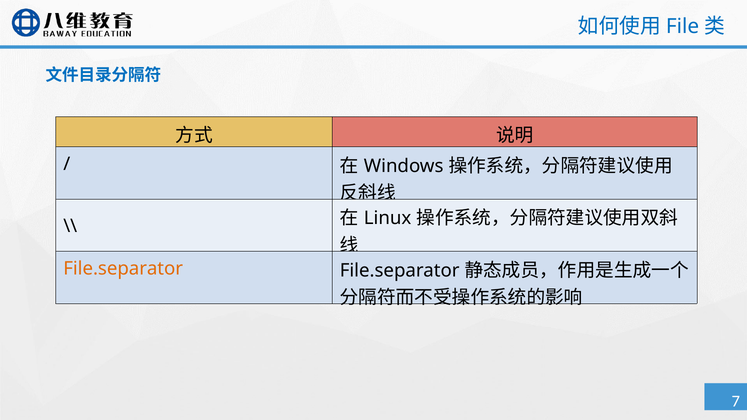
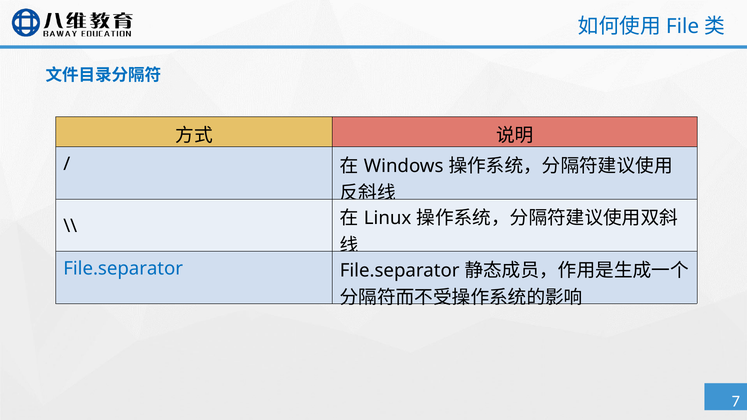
File.separator at (123, 269) colour: orange -> blue
